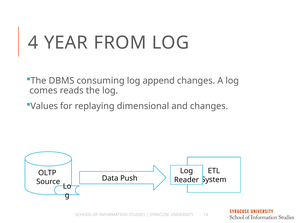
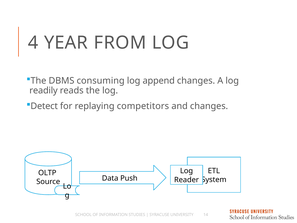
comes: comes -> readily
Values: Values -> Detect
dimensional: dimensional -> competitors
